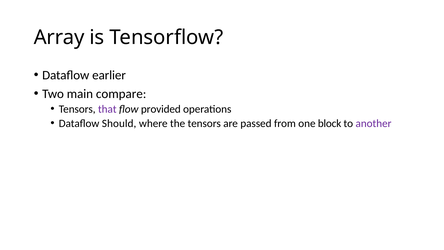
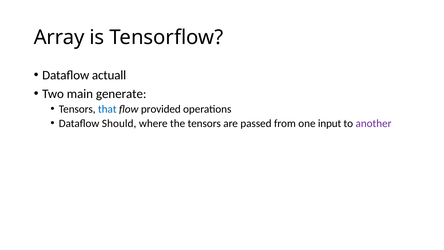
earlier: earlier -> actuall
compare: compare -> generate
that colour: purple -> blue
block: block -> input
